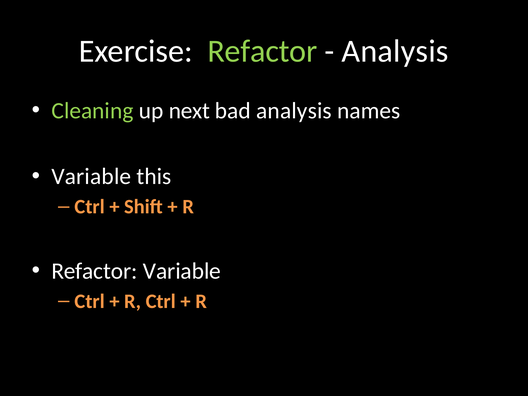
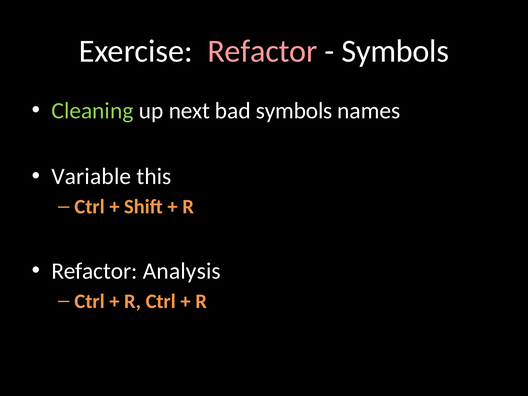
Refactor at (262, 51) colour: light green -> pink
Analysis at (395, 51): Analysis -> Symbols
bad analysis: analysis -> symbols
Refactor Variable: Variable -> Analysis
